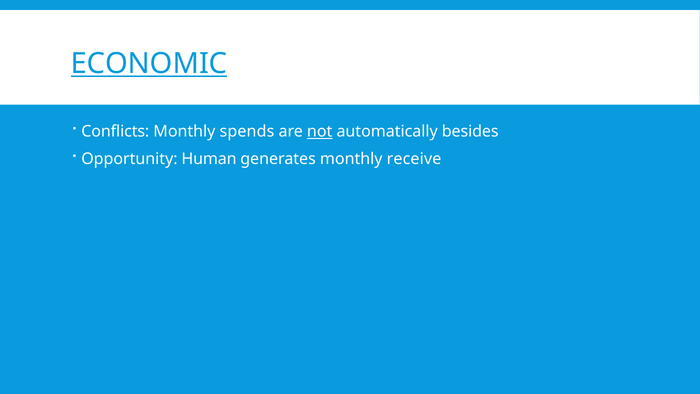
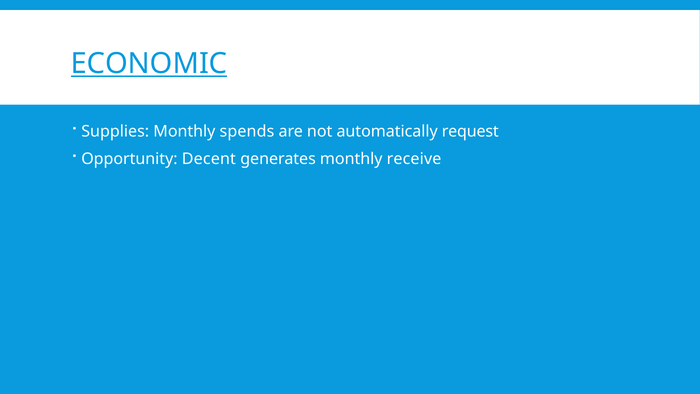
Conflicts: Conflicts -> Supplies
not underline: present -> none
besides: besides -> request
Human: Human -> Decent
